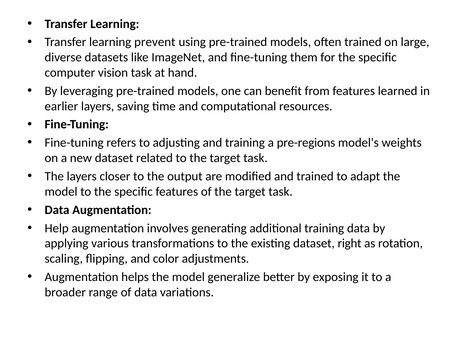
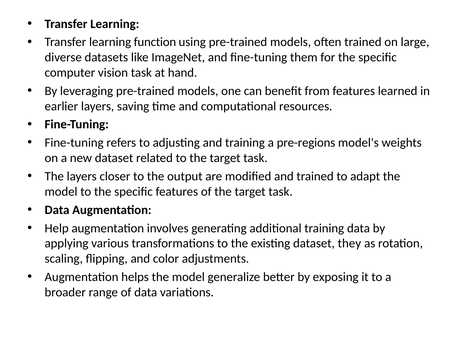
prevent: prevent -> function
right: right -> they
